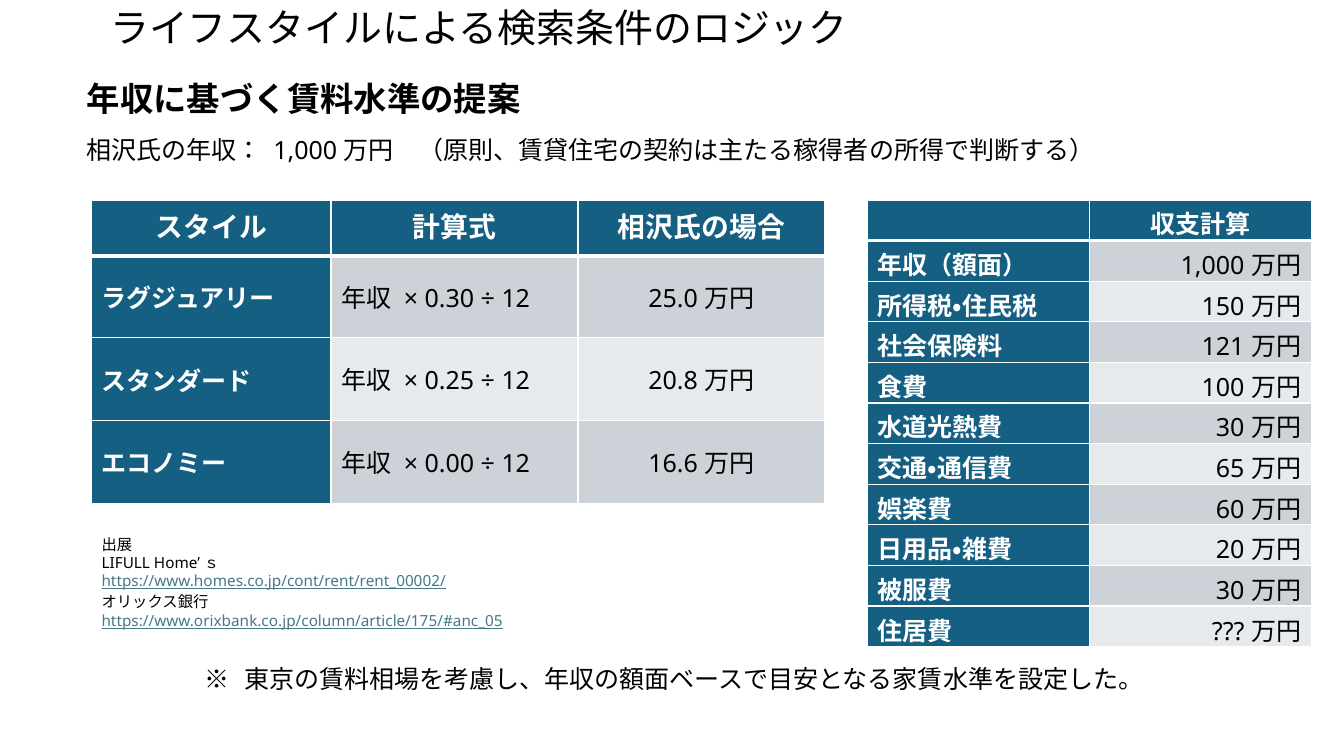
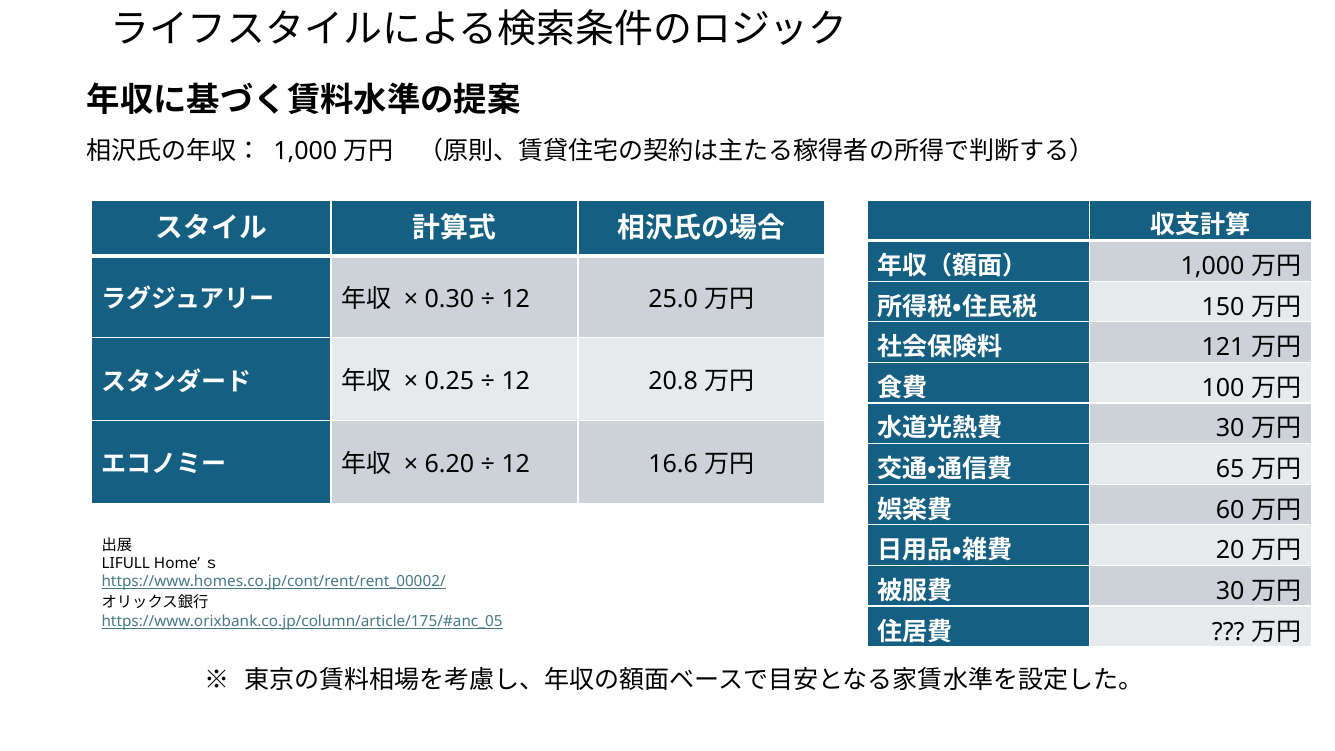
0.00: 0.00 -> 6.20
